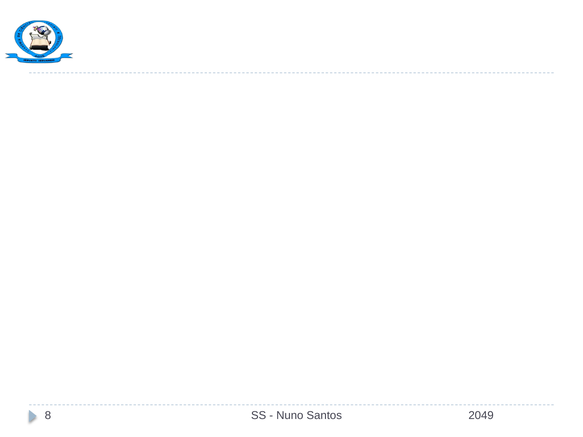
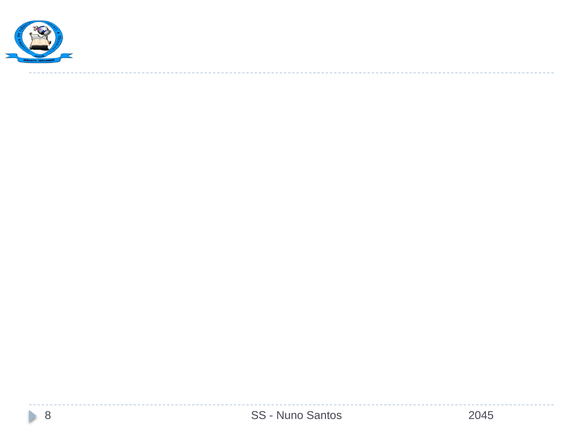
2049: 2049 -> 2045
